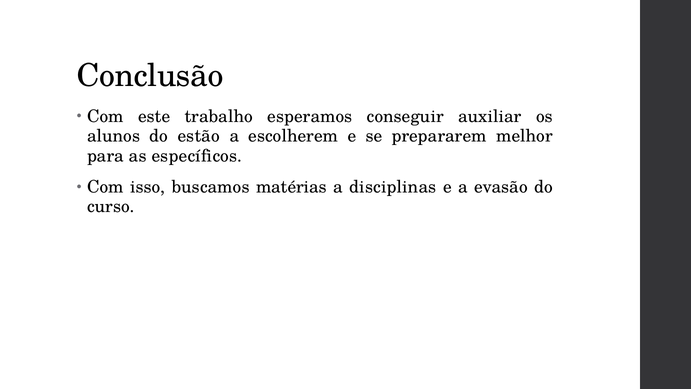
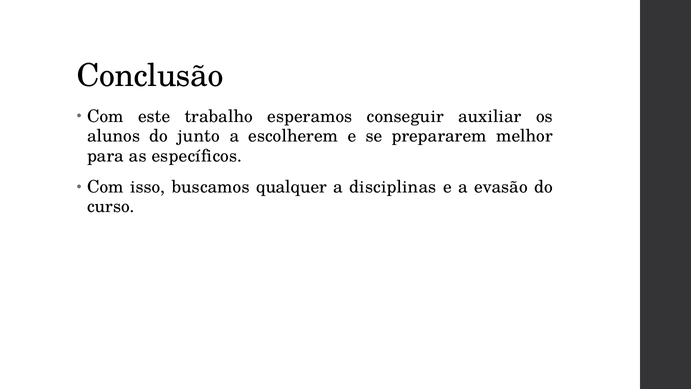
estão: estão -> junto
matérias: matérias -> qualquer
